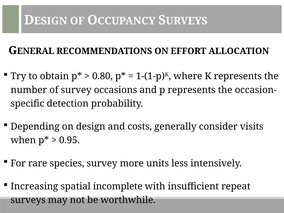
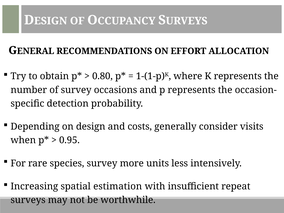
incomplete: incomplete -> estimation
